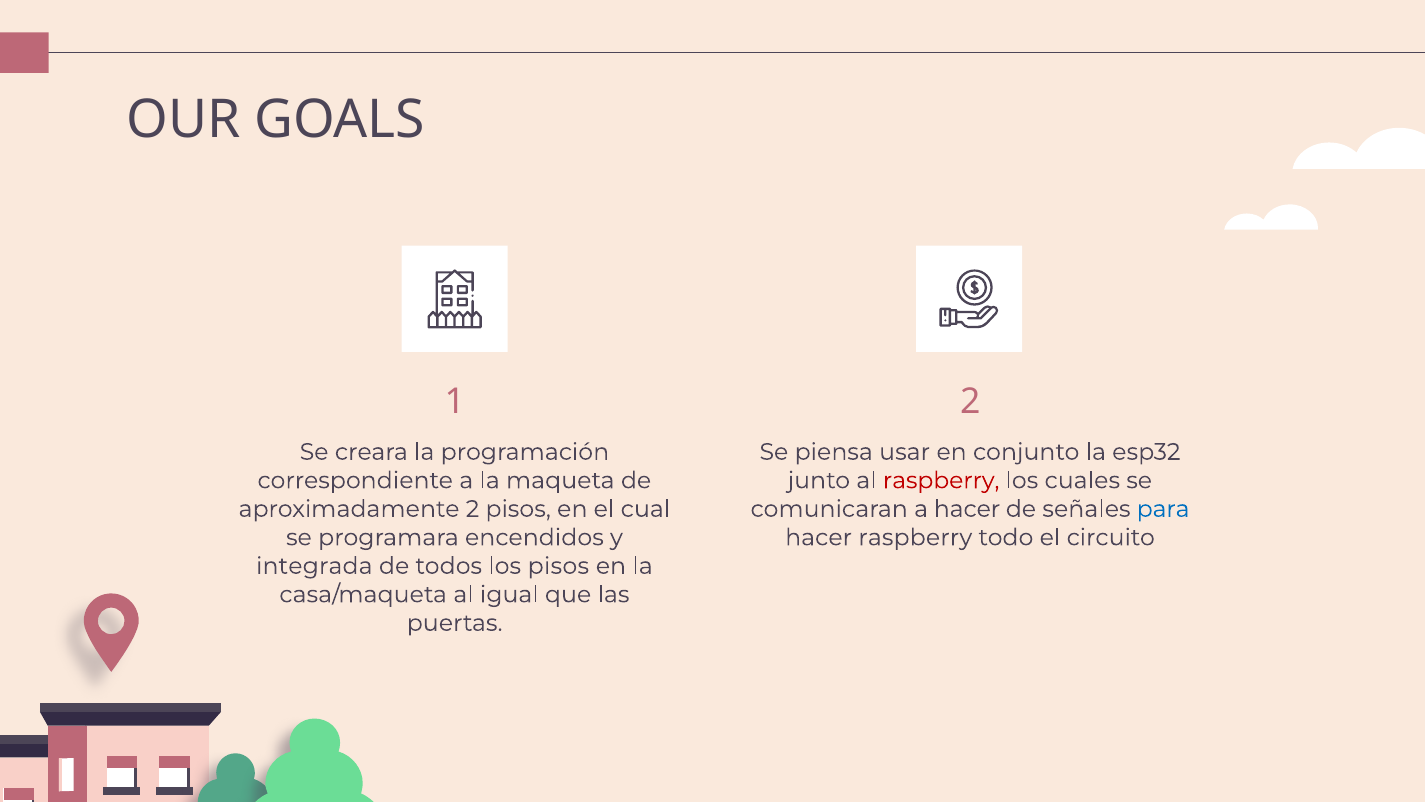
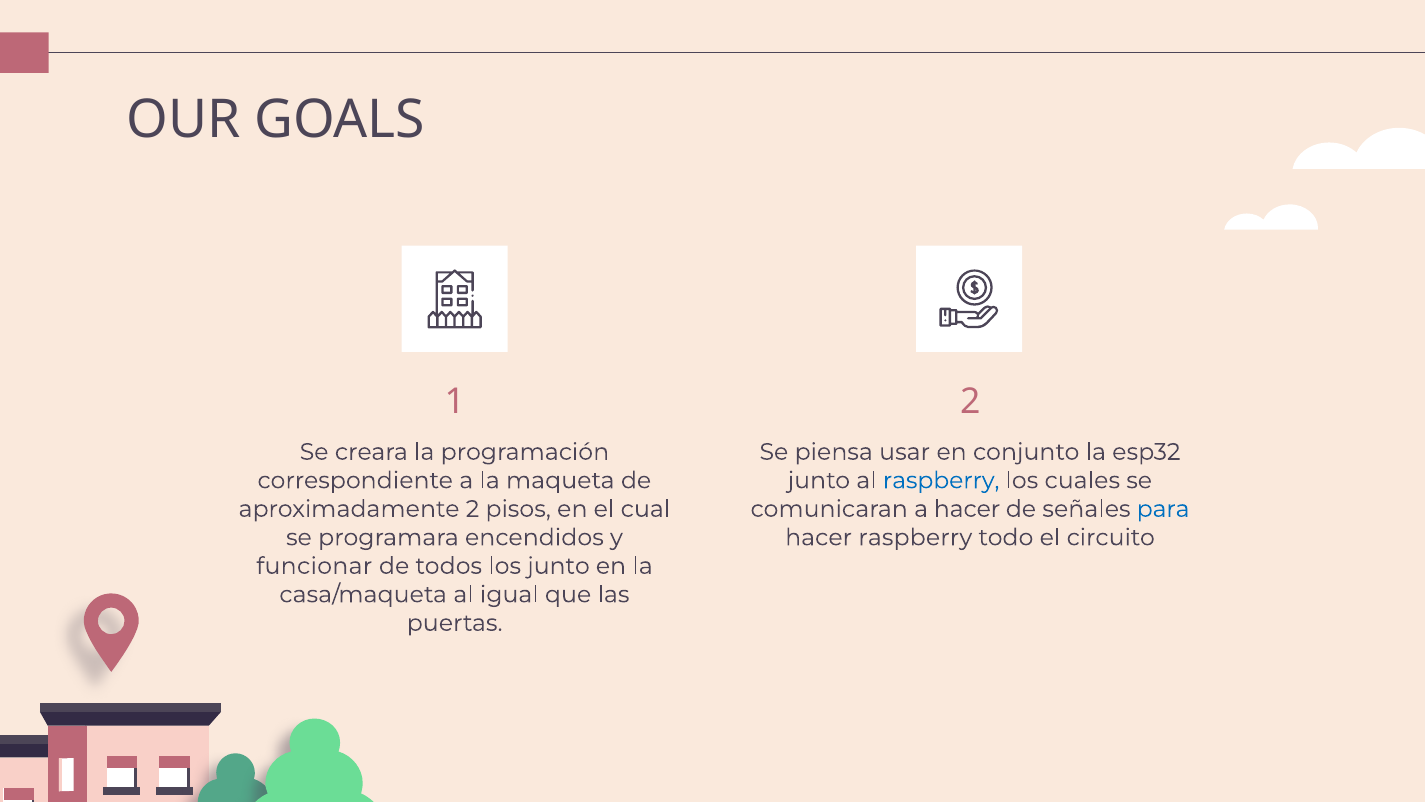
raspberry at (941, 480) colour: red -> blue
integrada: integrada -> funcionar
los pisos: pisos -> junto
